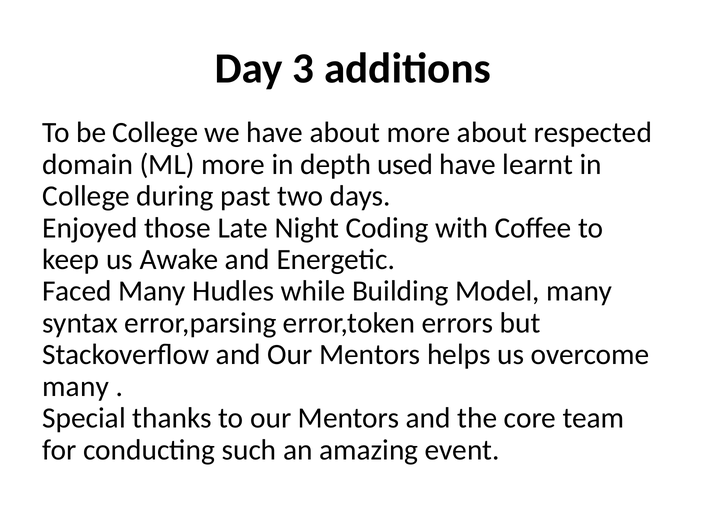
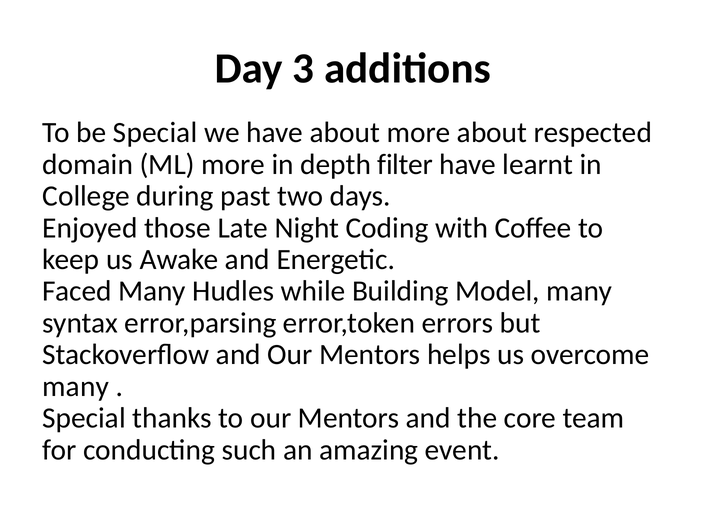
be College: College -> Special
used: used -> filter
